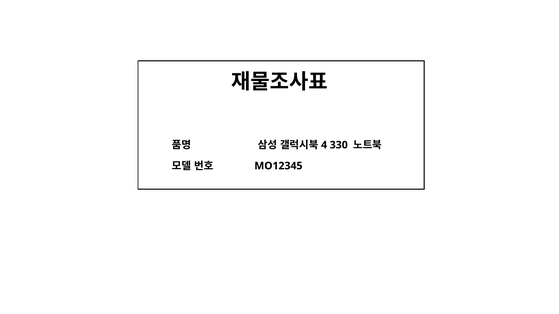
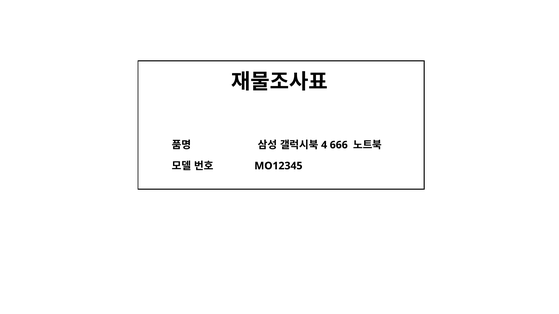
330: 330 -> 666
